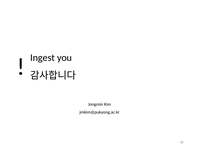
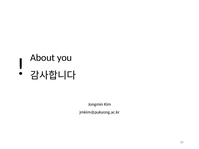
Ingest: Ingest -> About
